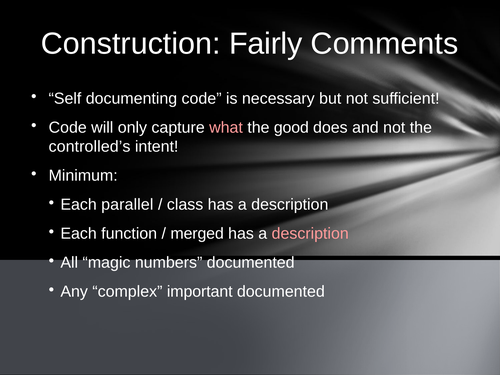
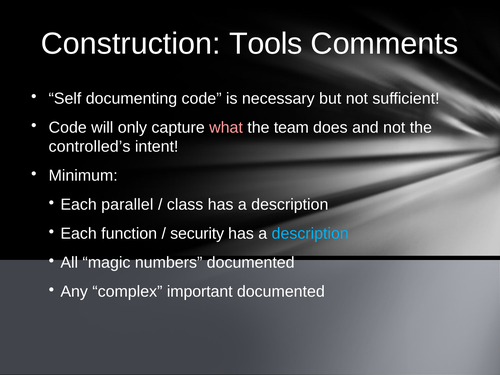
Fairly: Fairly -> Tools
good: good -> team
merged: merged -> security
description at (310, 234) colour: pink -> light blue
